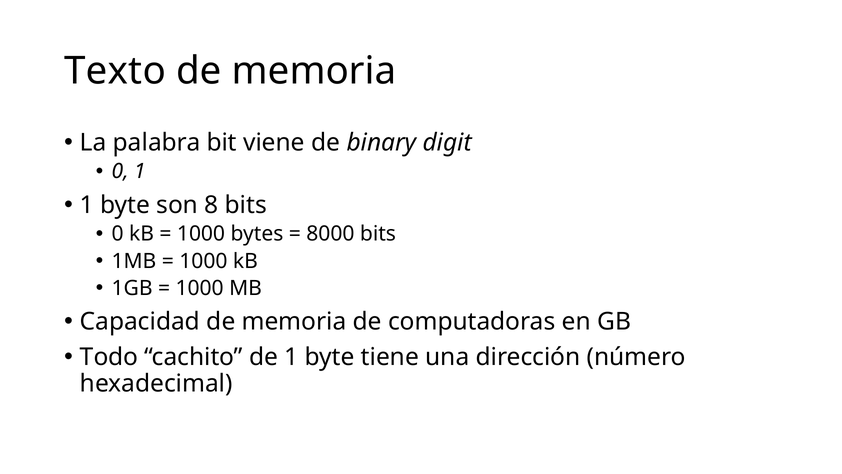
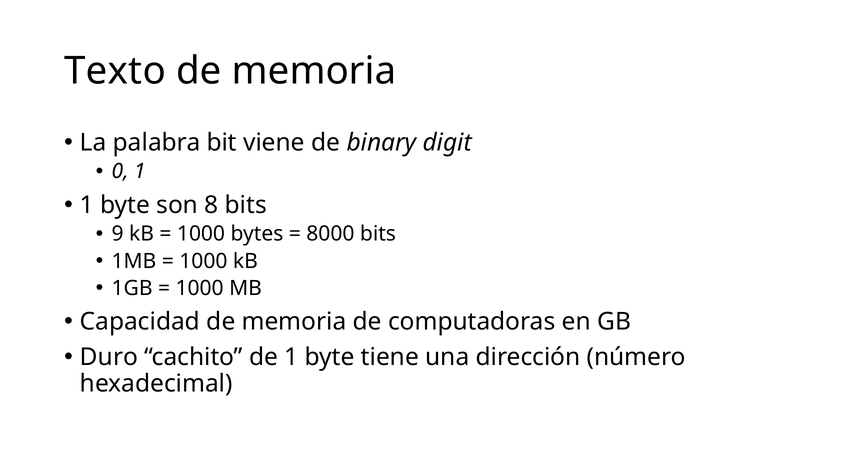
0 at (118, 234): 0 -> 9
Todo: Todo -> Duro
